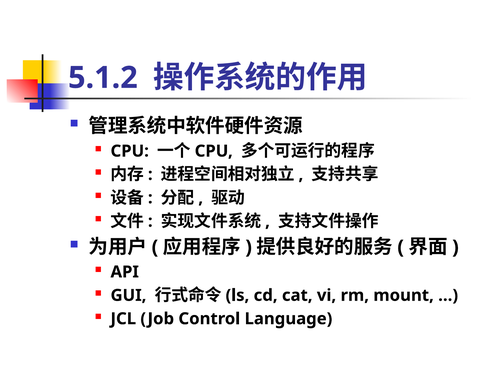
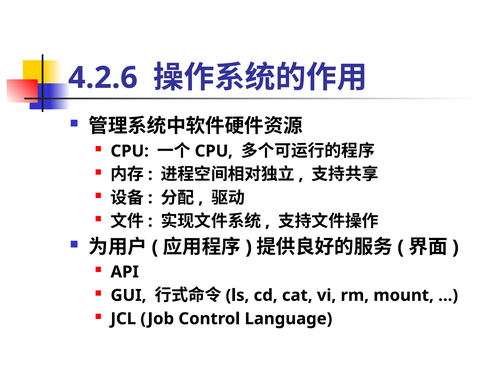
5.1.2: 5.1.2 -> 4.2.6
